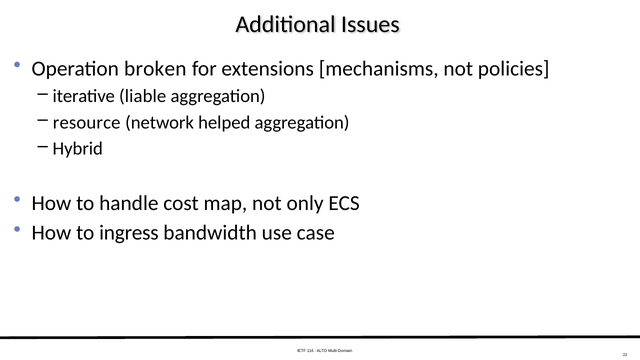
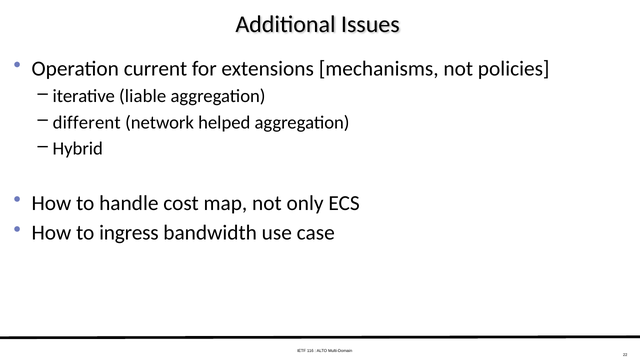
broken: broken -> current
resource: resource -> different
